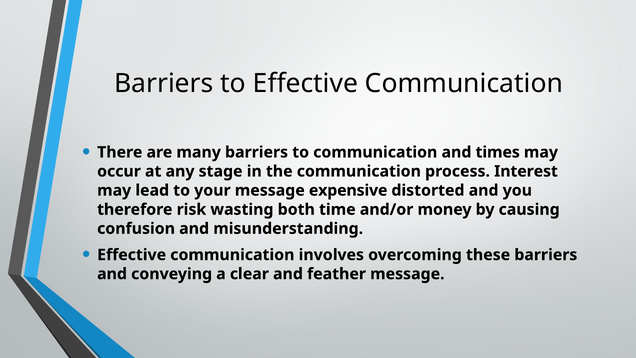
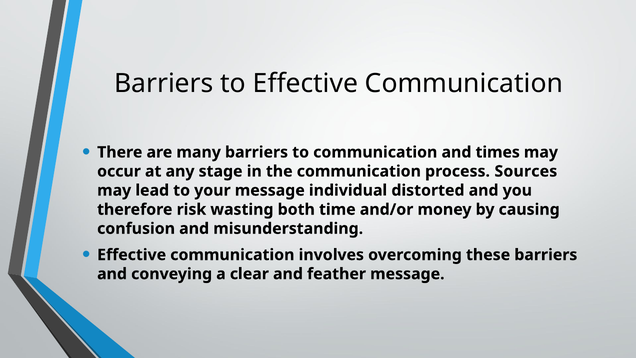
Interest: Interest -> Sources
expensive: expensive -> individual
